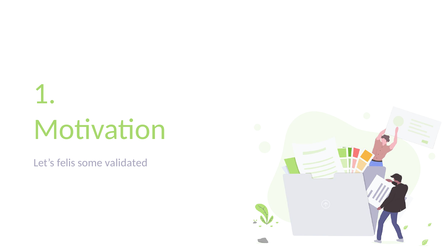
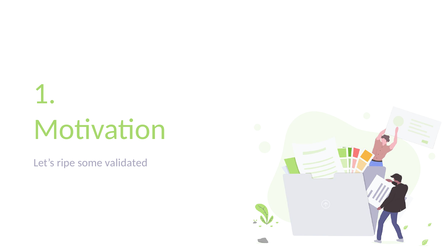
felis: felis -> ripe
